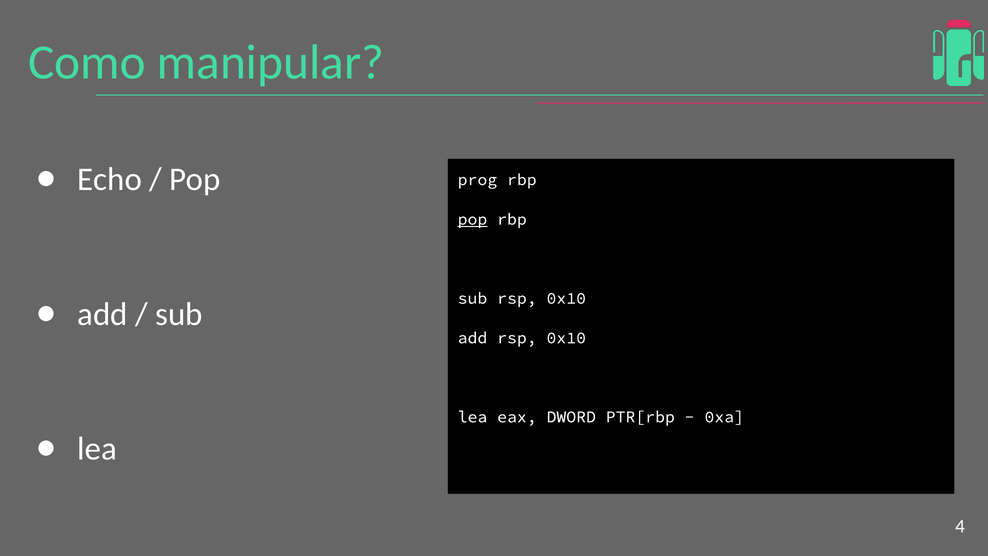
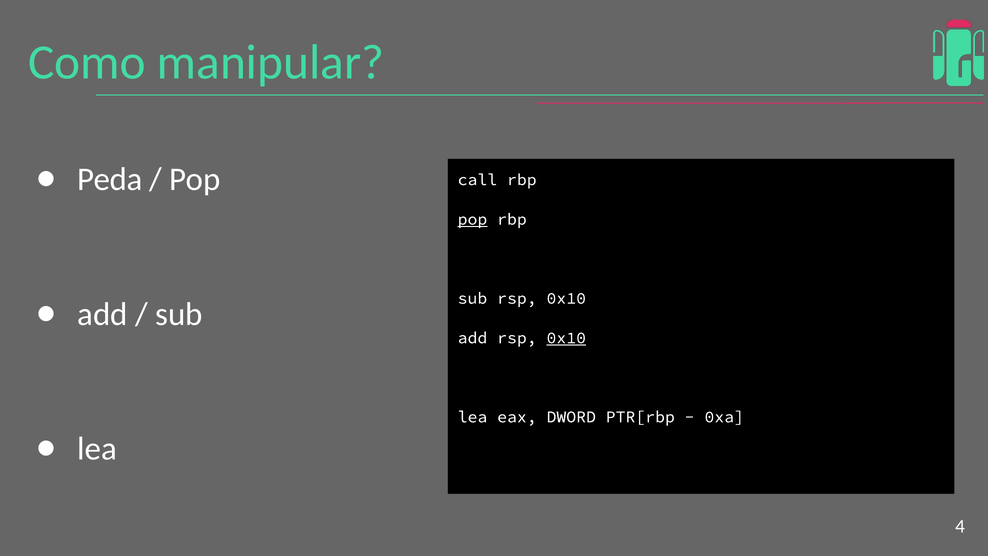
Echo: Echo -> Peda
prog: prog -> call
0x10 at (566, 338) underline: none -> present
